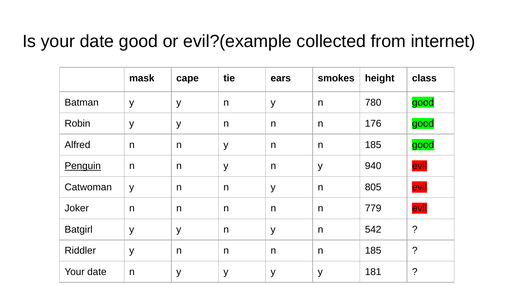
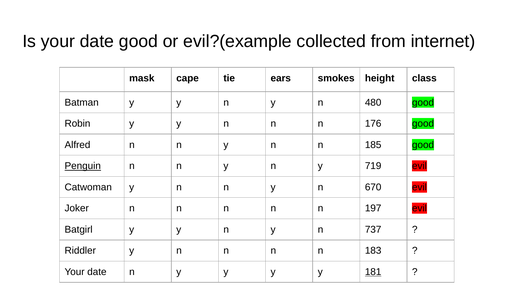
780: 780 -> 480
940: 940 -> 719
805: 805 -> 670
779: 779 -> 197
542: 542 -> 737
n n n 185: 185 -> 183
181 underline: none -> present
